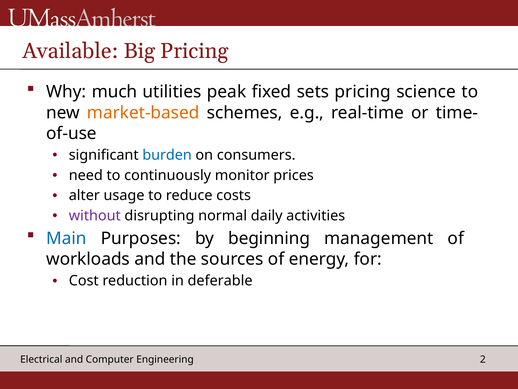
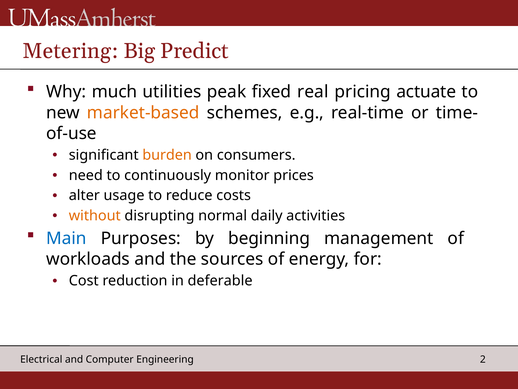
Available: Available -> Metering
Big Pricing: Pricing -> Predict
sets: sets -> real
science: science -> actuate
burden colour: blue -> orange
without colour: purple -> orange
